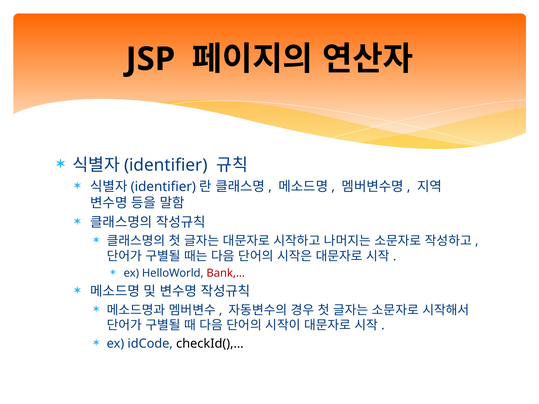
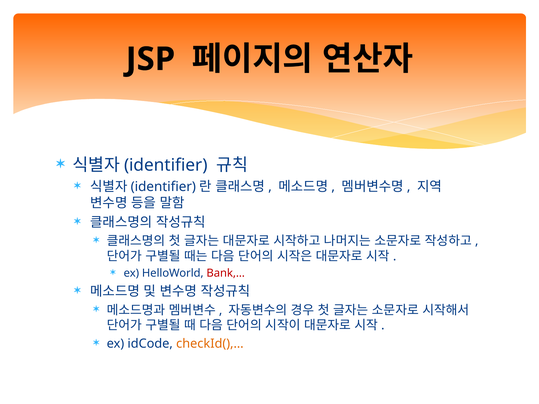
checkId(),… colour: black -> orange
